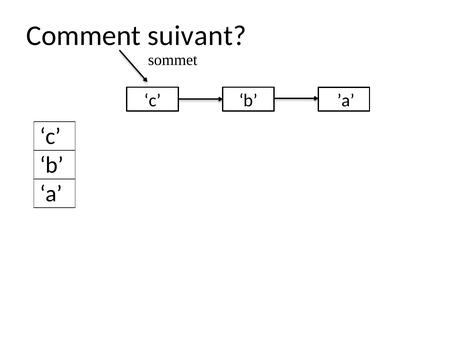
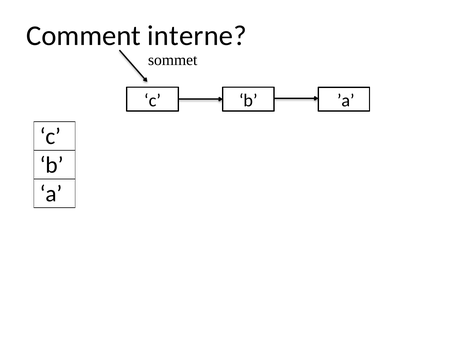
suivant: suivant -> interne
